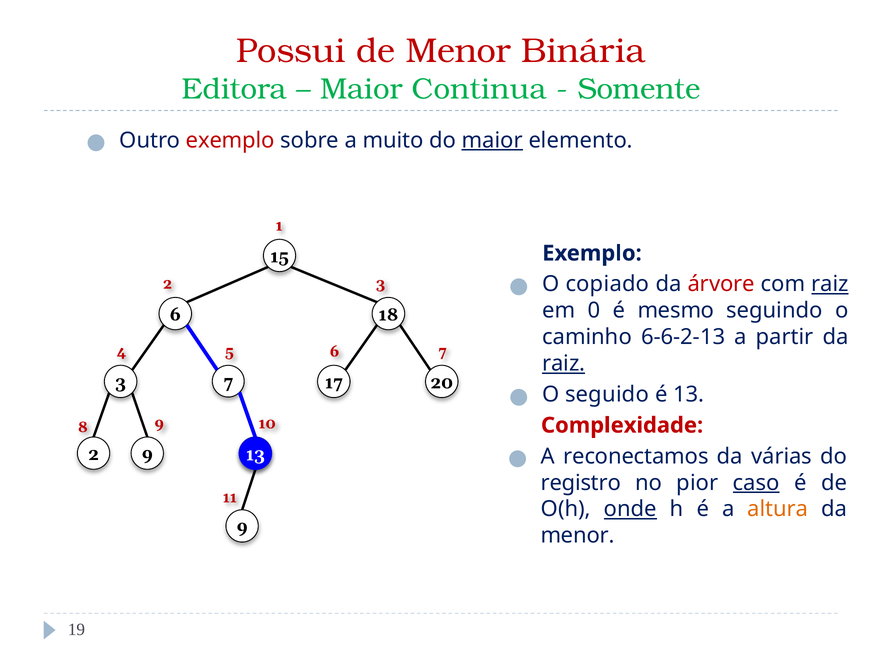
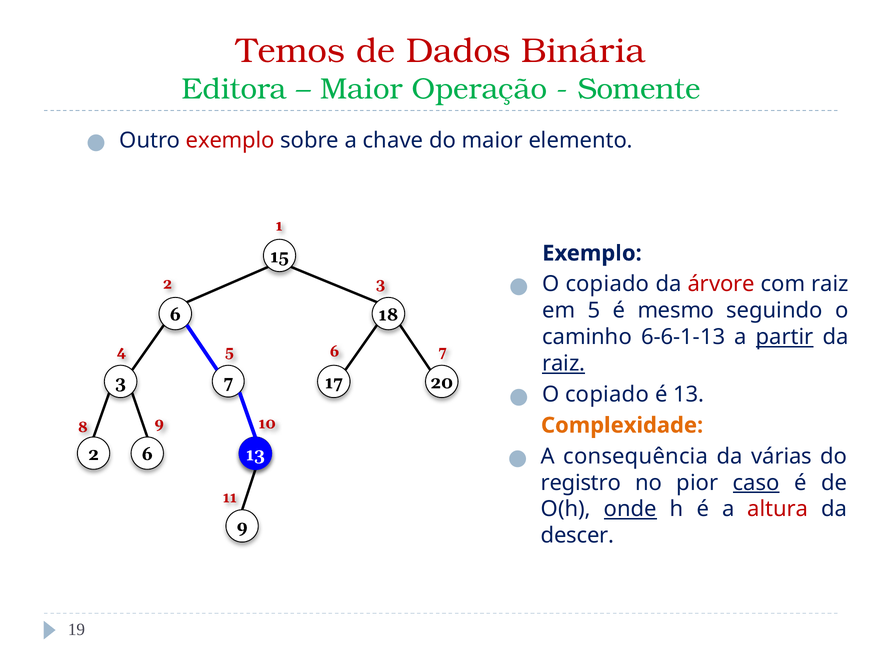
Possui: Possui -> Temos
de Menor: Menor -> Dados
Continua: Continua -> Operação
muito: muito -> chave
maior at (492, 140) underline: present -> none
raiz at (830, 284) underline: present -> none
em 0: 0 -> 5
6-6-2-13: 6-6-2-13 -> 6-6-1-13
partir underline: none -> present
seguido at (607, 394): seguido -> copiado
Complexidade colour: red -> orange
reconectamos: reconectamos -> consequência
2 9: 9 -> 6
altura colour: orange -> red
menor at (578, 535): menor -> descer
